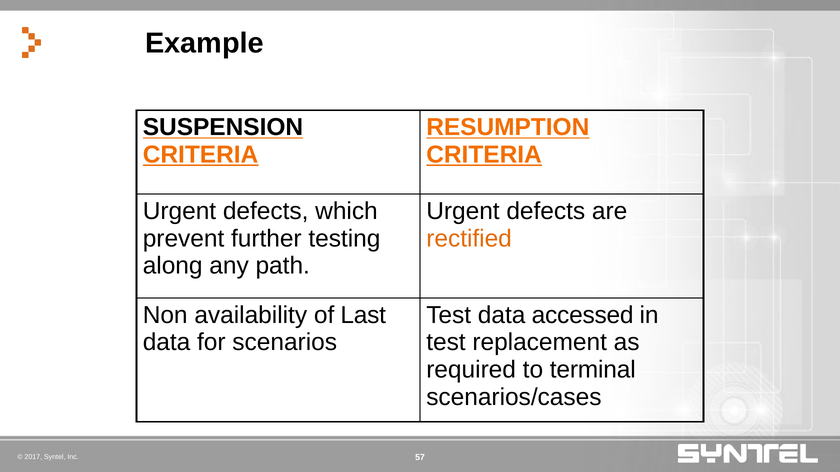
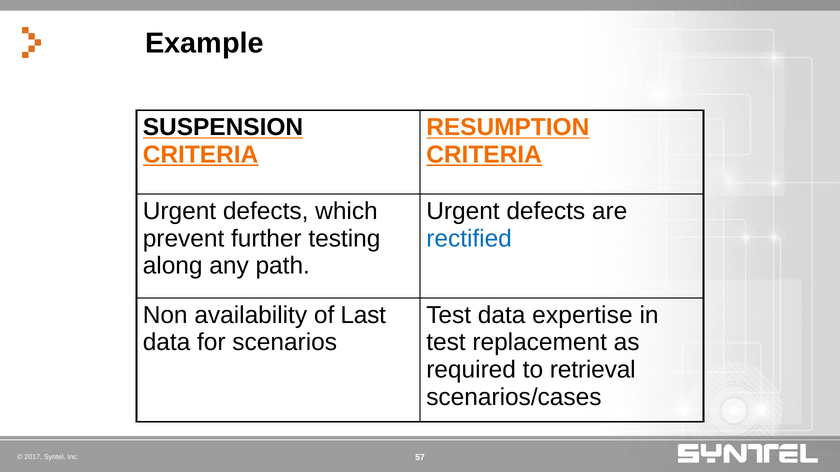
rectified colour: orange -> blue
accessed: accessed -> expertise
terminal: terminal -> retrieval
